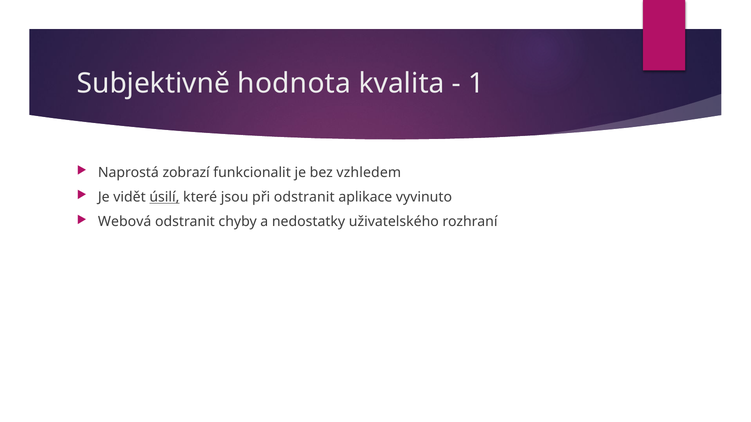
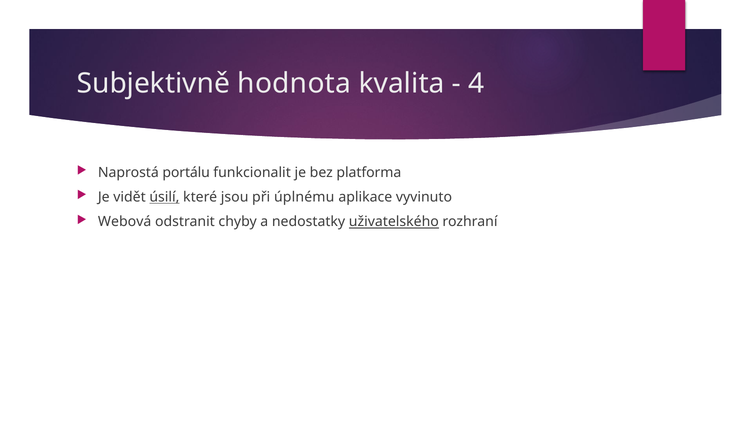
1: 1 -> 4
zobrazí: zobrazí -> portálu
vzhledem: vzhledem -> platforma
při odstranit: odstranit -> úplnému
uživatelského underline: none -> present
